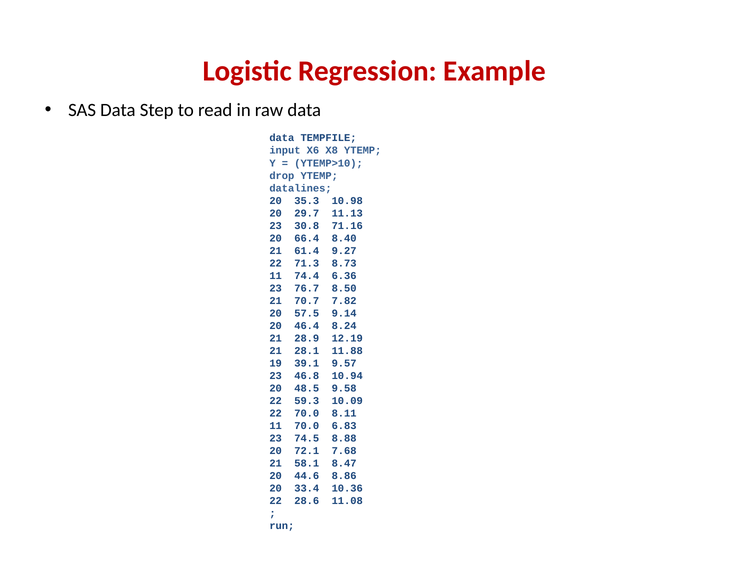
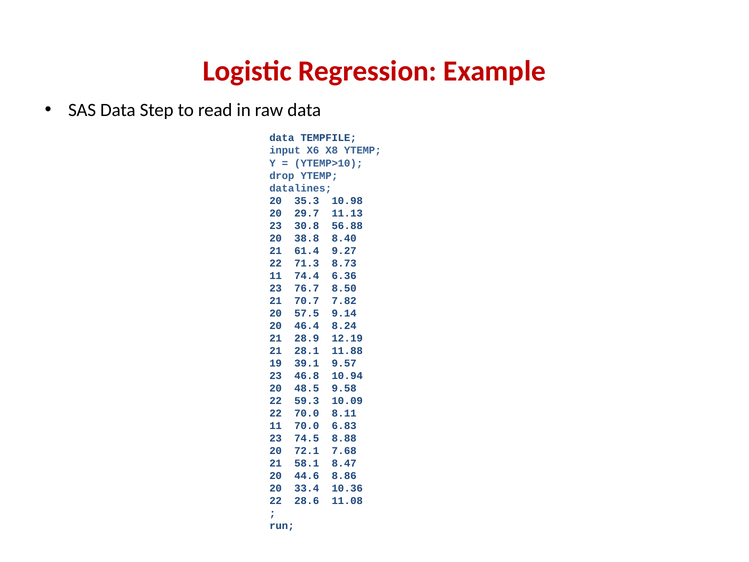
71.16: 71.16 -> 56.88
66.4: 66.4 -> 38.8
